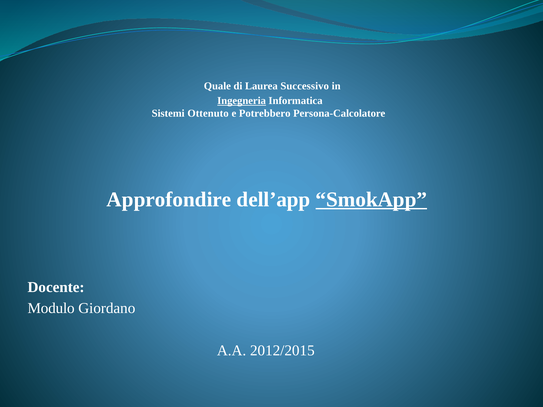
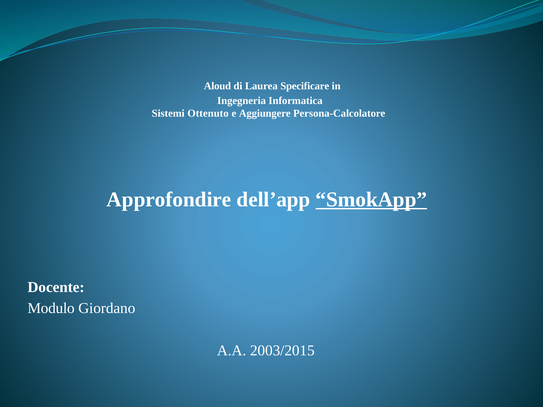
Quale: Quale -> Aloud
Successivo: Successivo -> Specificare
Ingegneria underline: present -> none
Potrebbero: Potrebbero -> Aggiungere
2012/2015: 2012/2015 -> 2003/2015
